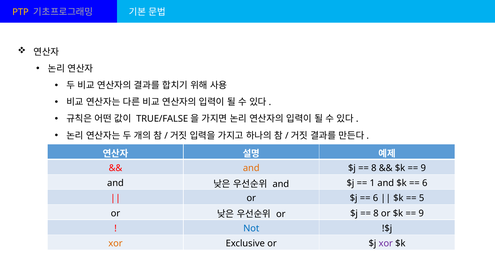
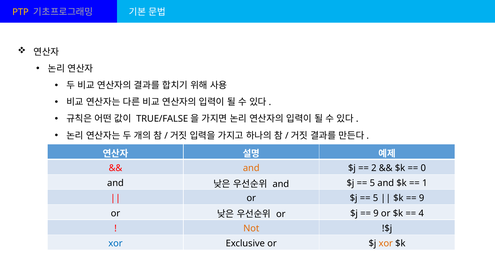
8 at (374, 168): 8 -> 2
9 at (423, 168): 9 -> 0
1 at (372, 183): 1 -> 5
6 at (425, 183): 6 -> 1
6 at (376, 198): 6 -> 5
5 at (422, 198): 5 -> 9
8 at (376, 213): 8 -> 9
9 at (421, 213): 9 -> 4
Not colour: blue -> orange
xor at (116, 243) colour: orange -> blue
xor at (386, 243) colour: purple -> orange
